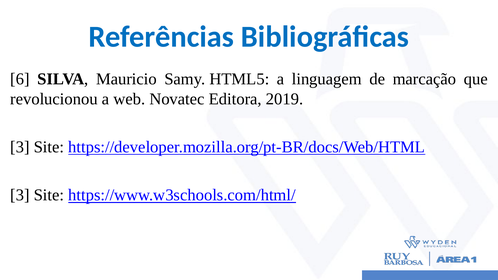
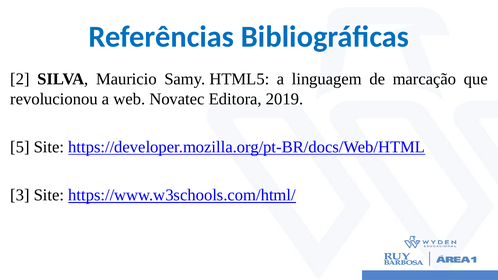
6: 6 -> 2
3 at (20, 147): 3 -> 5
